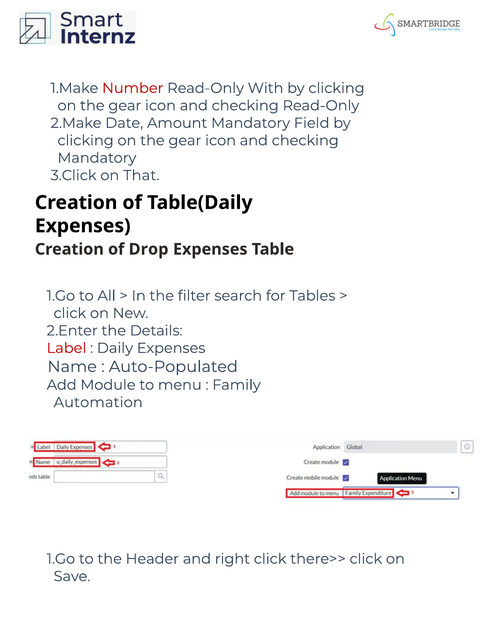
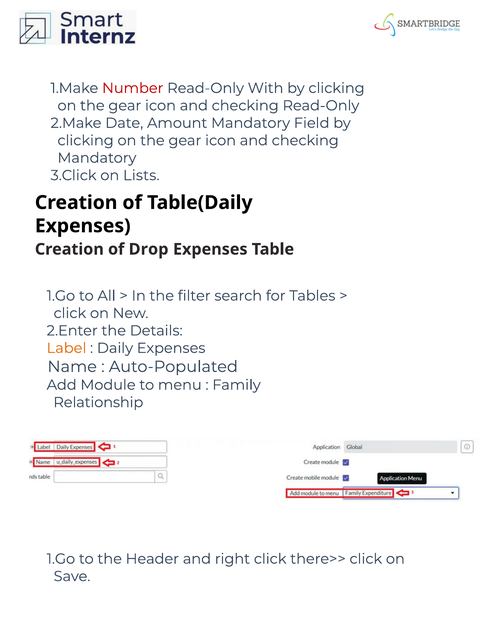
That: That -> Lists
Label colour: red -> orange
Automation: Automation -> Relationship
